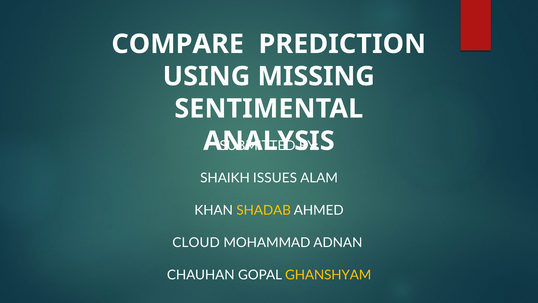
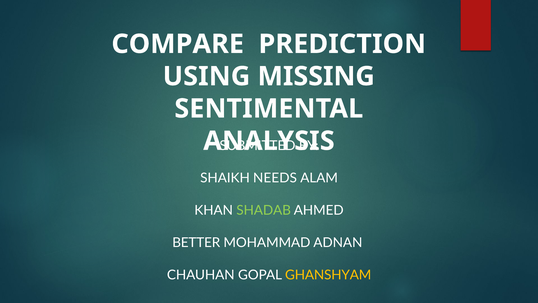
ISSUES: ISSUES -> NEEDS
SHADAB colour: yellow -> light green
CLOUD: CLOUD -> BETTER
